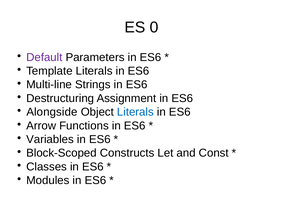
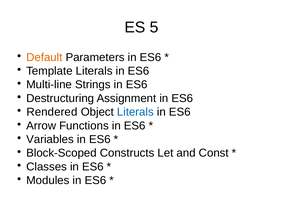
0: 0 -> 5
Default colour: purple -> orange
Alongside: Alongside -> Rendered
